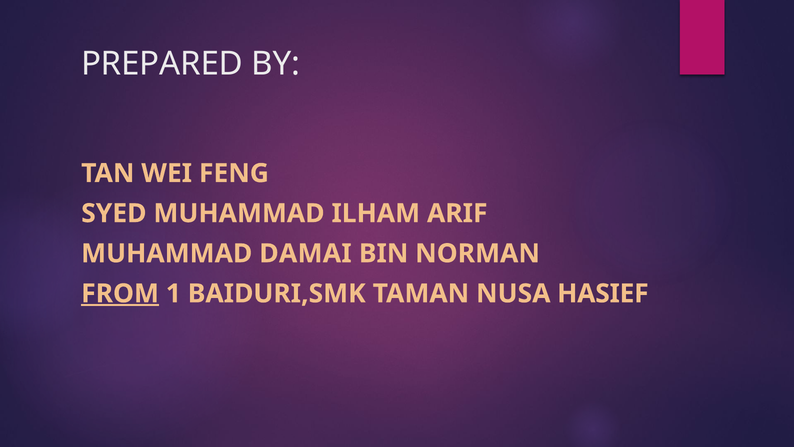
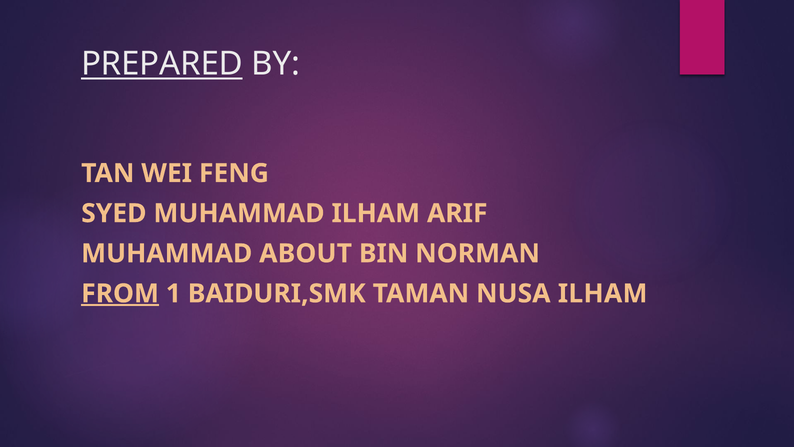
PREPARED underline: none -> present
DAMAI: DAMAI -> ABOUT
NUSA HASIEF: HASIEF -> ILHAM
